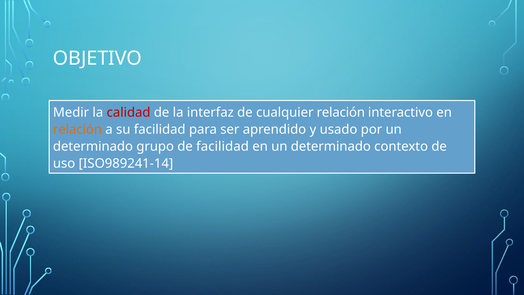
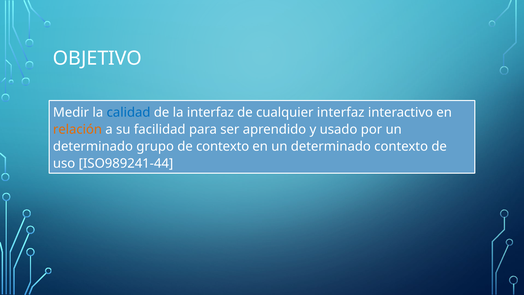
calidad colour: red -> blue
cualquier relación: relación -> interfaz
de facilidad: facilidad -> contexto
ISO989241-14: ISO989241-14 -> ISO989241-44
